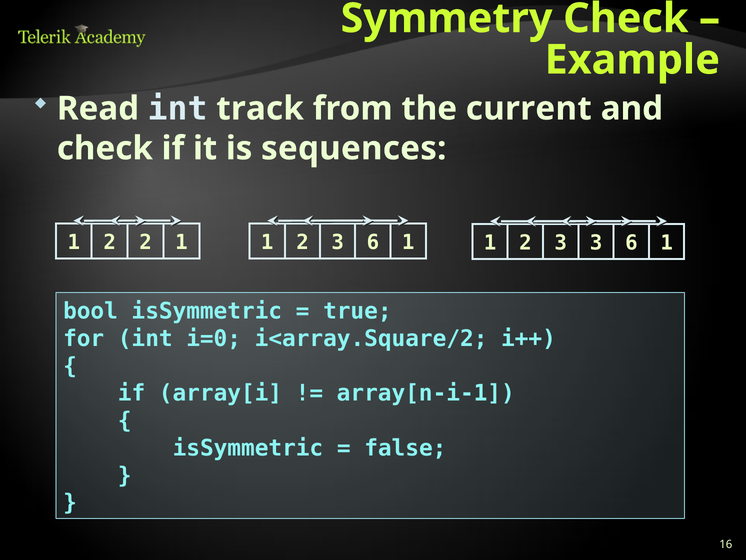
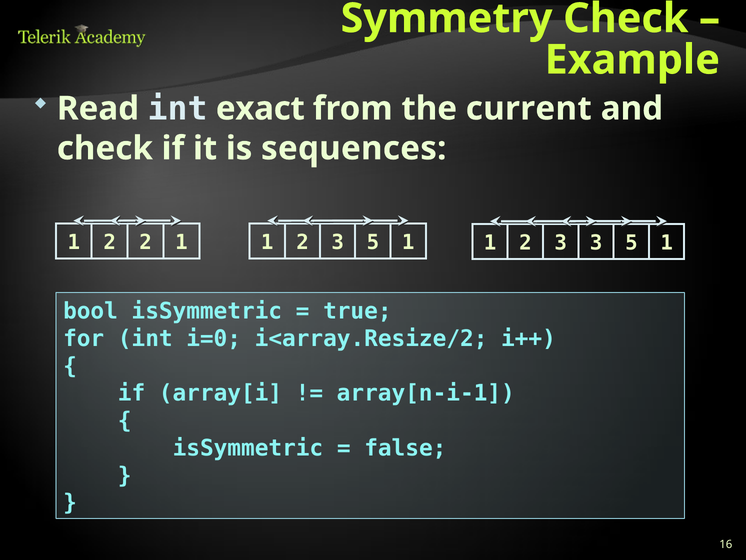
track: track -> exact
2 3 6: 6 -> 5
3 3 6: 6 -> 5
i<array.Square/2: i<array.Square/2 -> i<array.Resize/2
